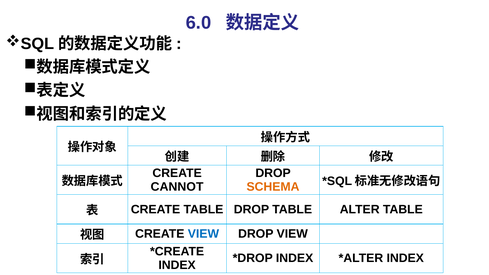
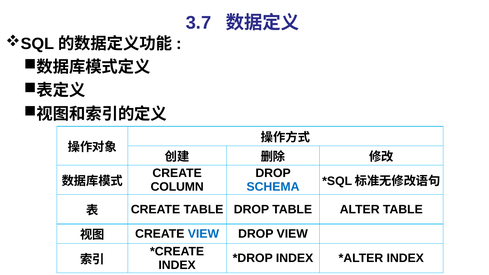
6.0: 6.0 -> 3.7
CANNOT: CANNOT -> COLUMN
SCHEMA colour: orange -> blue
